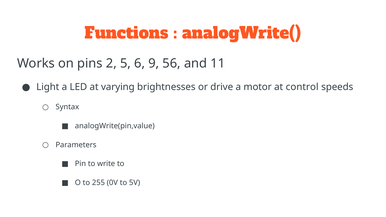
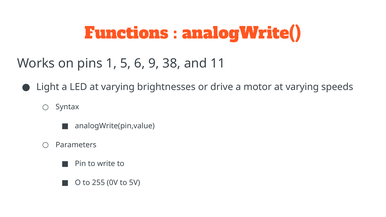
2: 2 -> 1
56: 56 -> 38
motor at control: control -> varying
